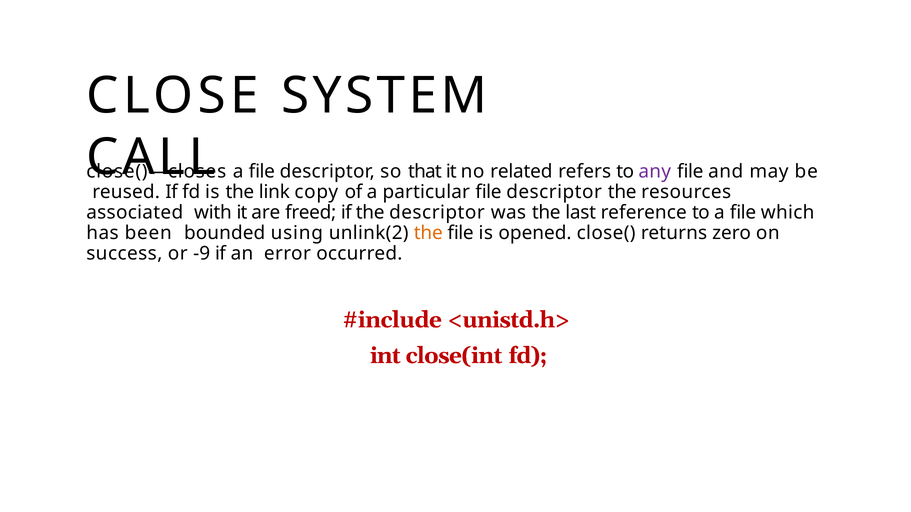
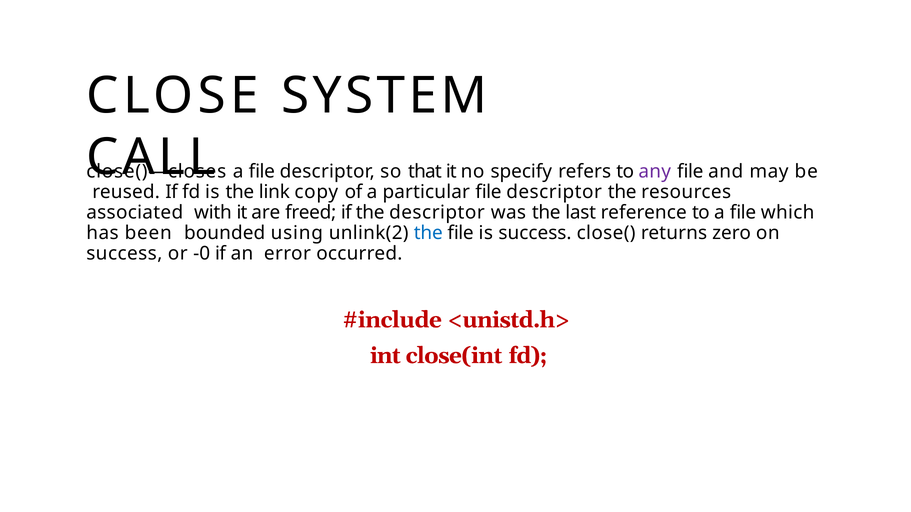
related: related -> specify
the at (428, 233) colour: orange -> blue
is opened: opened -> success
-9: -9 -> -0
